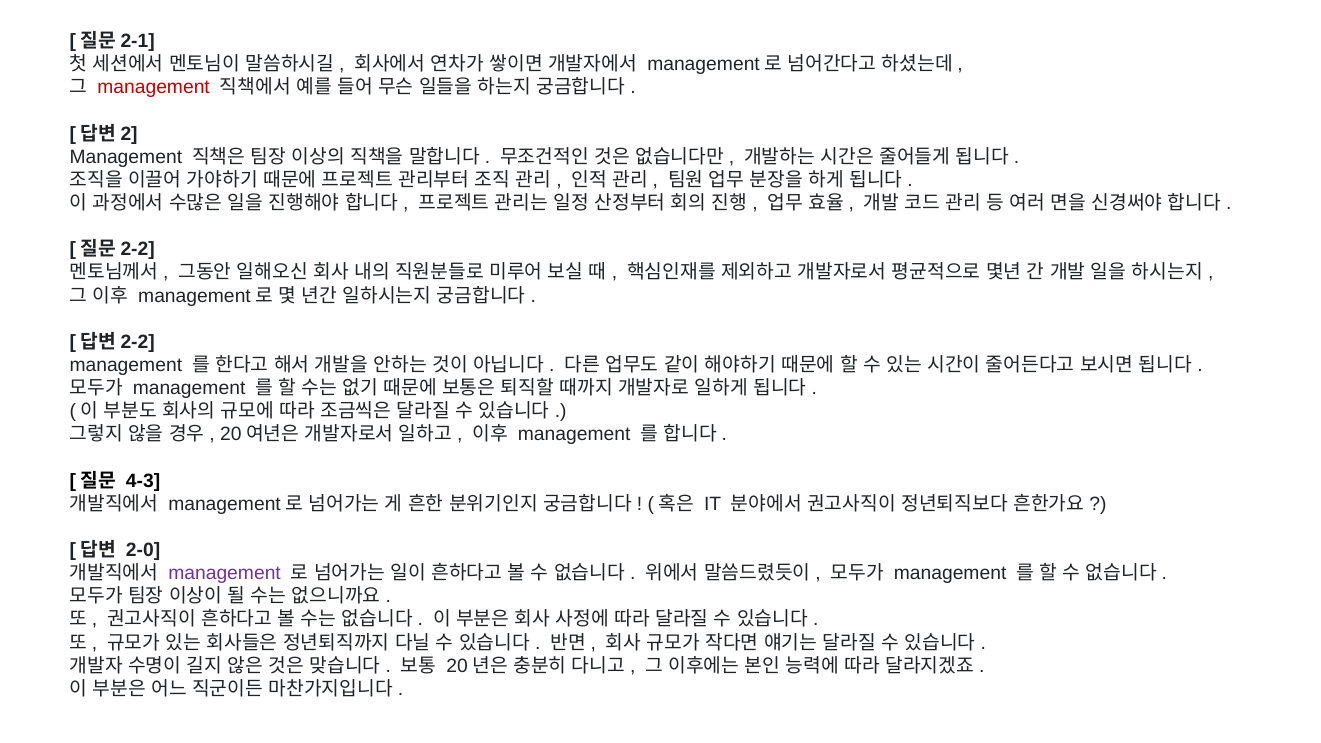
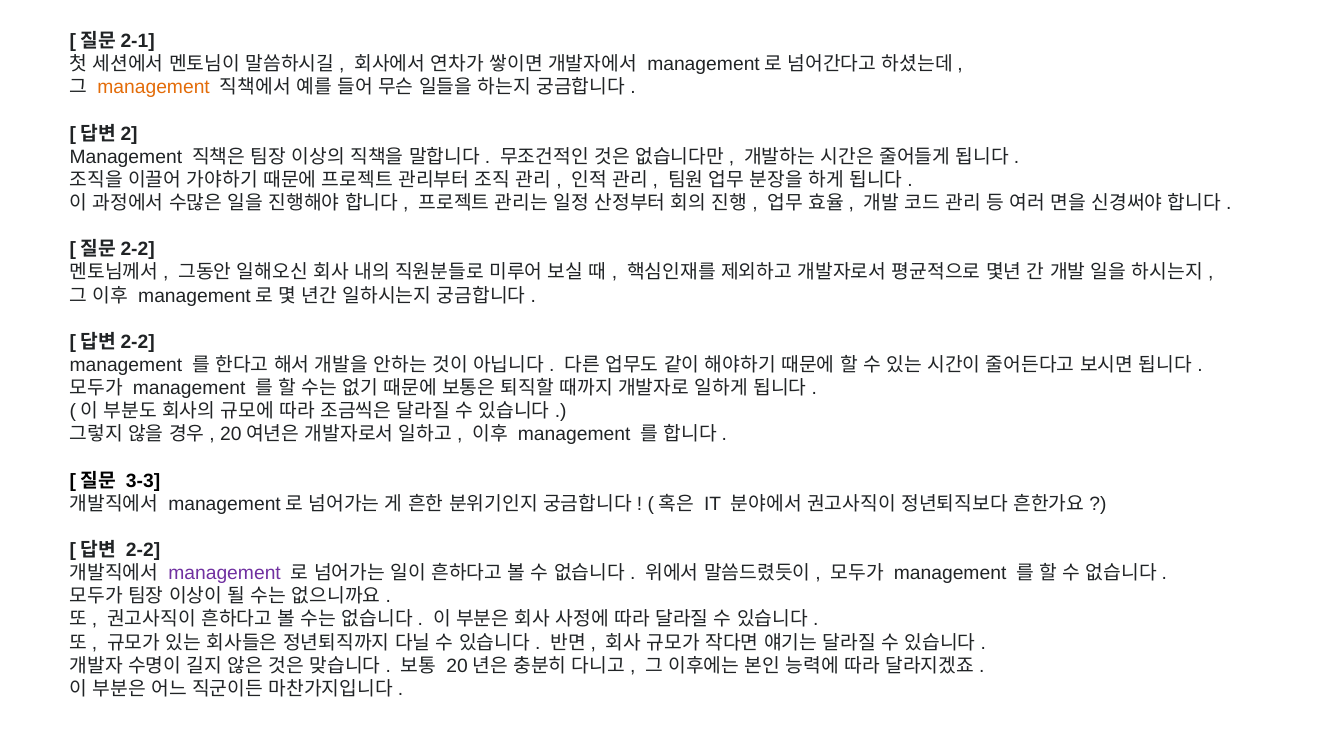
management at (154, 88) colour: red -> orange
4-3: 4-3 -> 3-3
2-0: 2-0 -> 2-2
